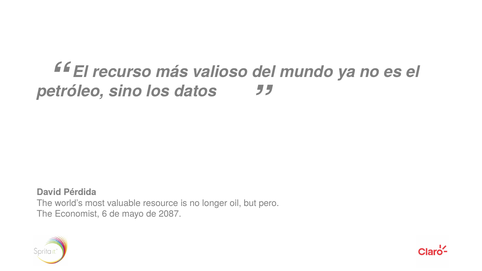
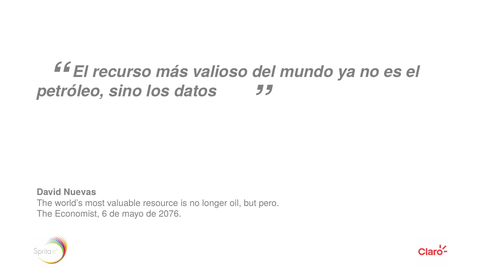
Pérdida: Pérdida -> Nuevas
2087: 2087 -> 2076
